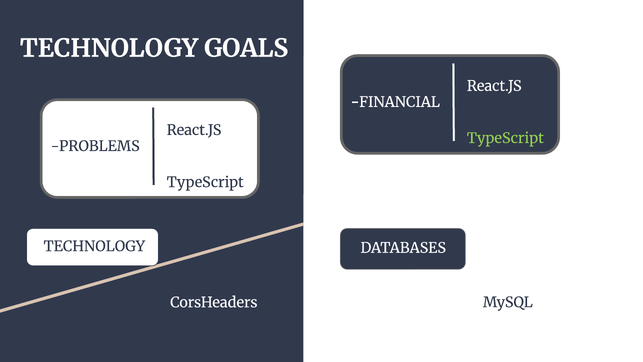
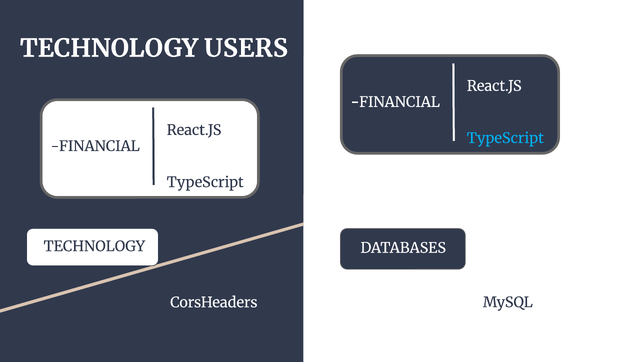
GOALS: GOALS -> USERS
TypeScript at (505, 138) colour: light green -> light blue
PROBLEMS at (95, 146): PROBLEMS -> FINANCIAL
